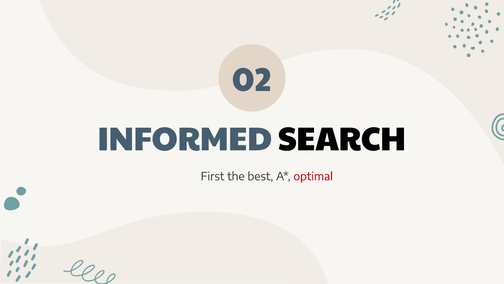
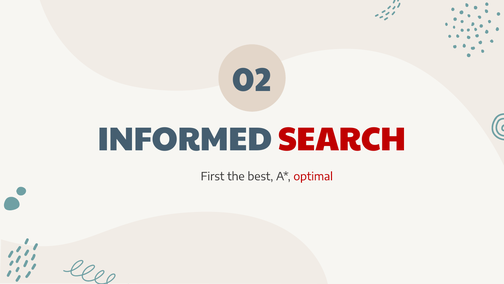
SEARCH colour: black -> red
